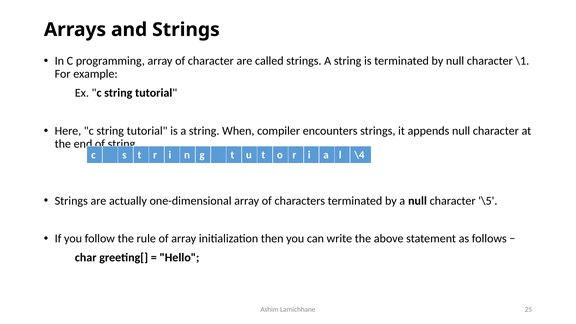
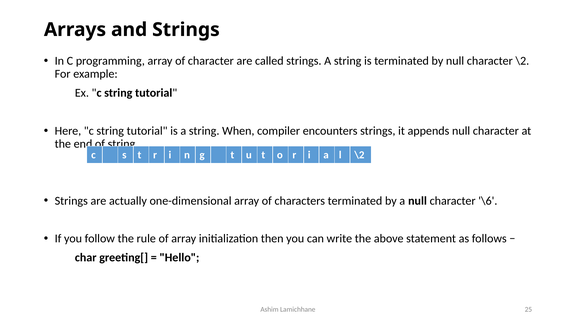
character \1: \1 -> \2
l \4: \4 -> \2
\5: \5 -> \6
